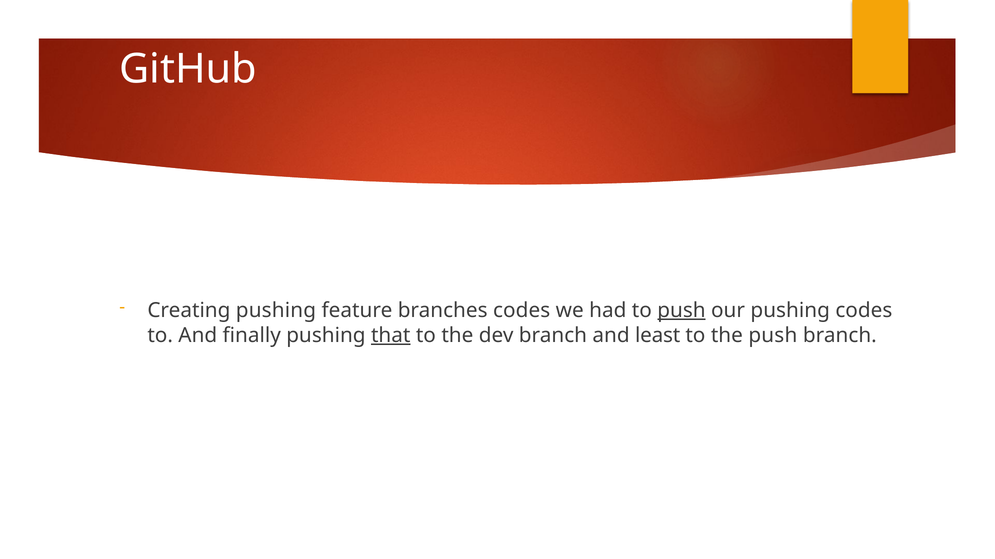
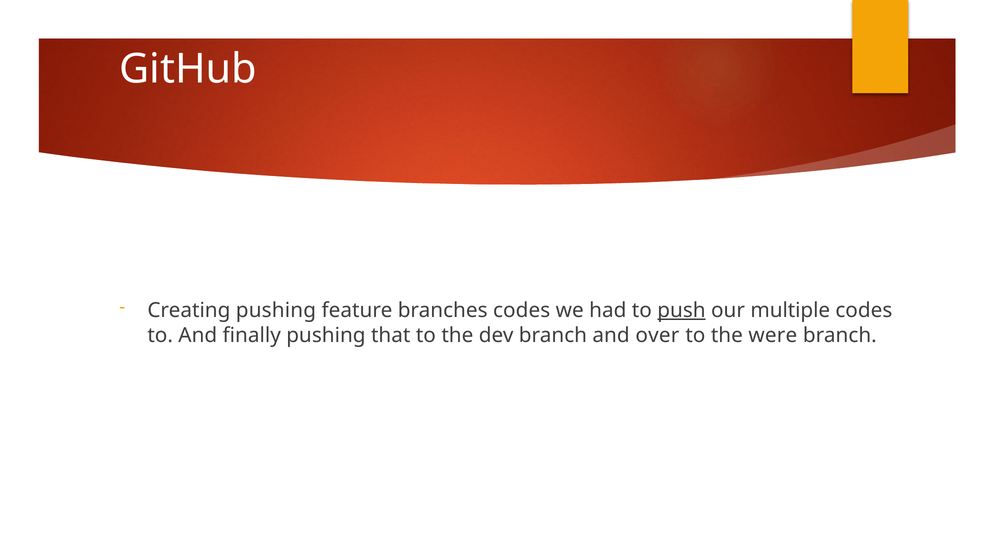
our pushing: pushing -> multiple
that underline: present -> none
least: least -> over
the push: push -> were
